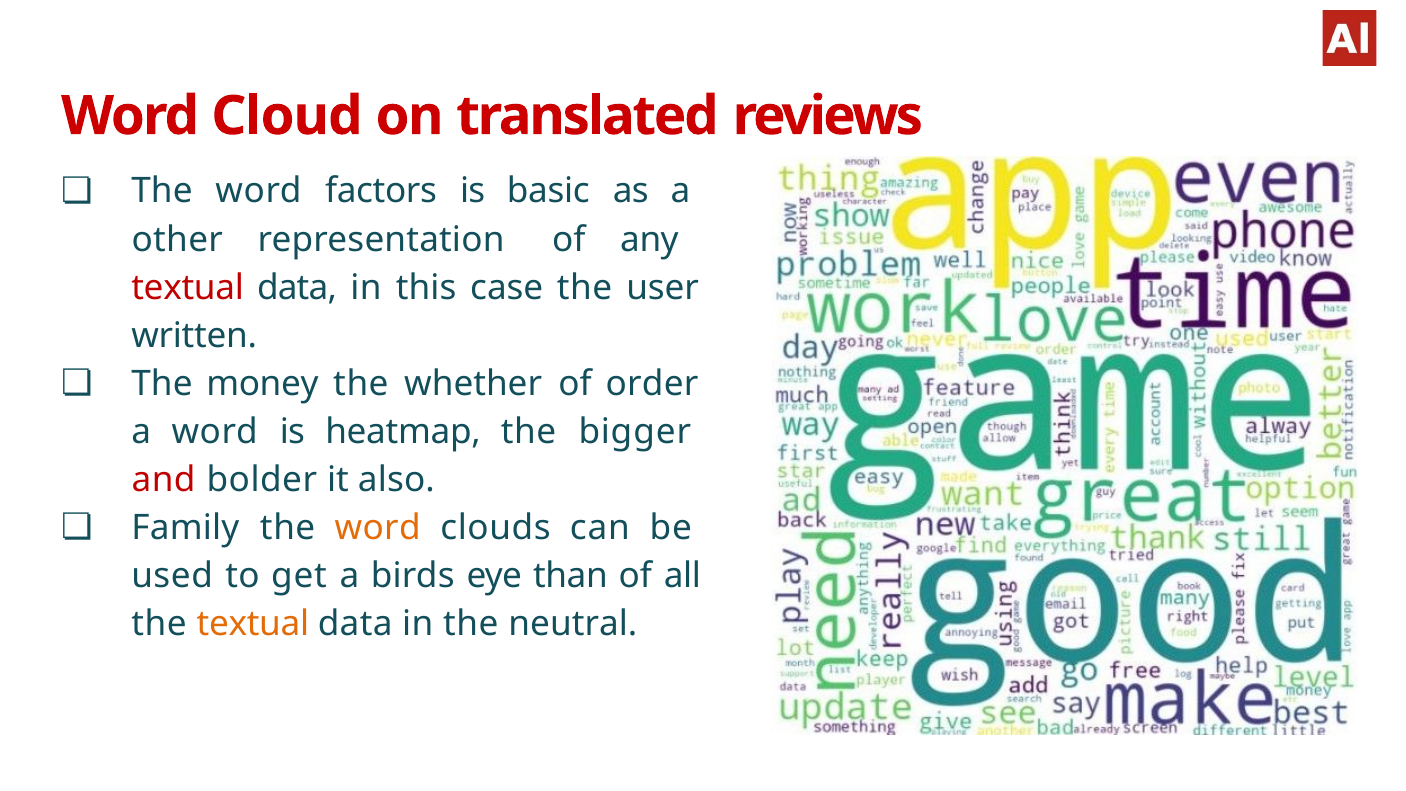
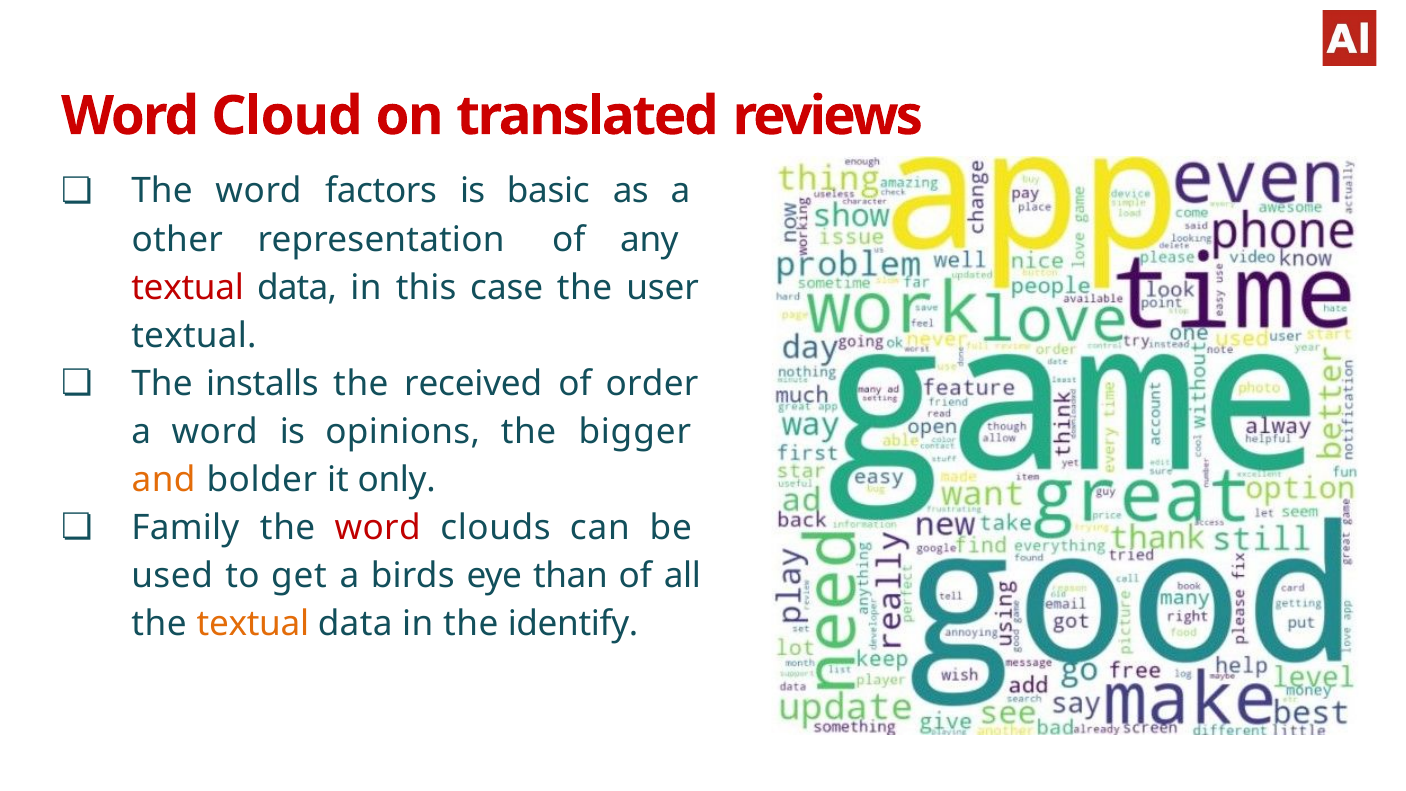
written at (194, 335): written -> textual
money: money -> installs
whether: whether -> received
heatmap: heatmap -> opinions
and colour: red -> orange
also: also -> only
word at (378, 528) colour: orange -> red
neutral: neutral -> identify
